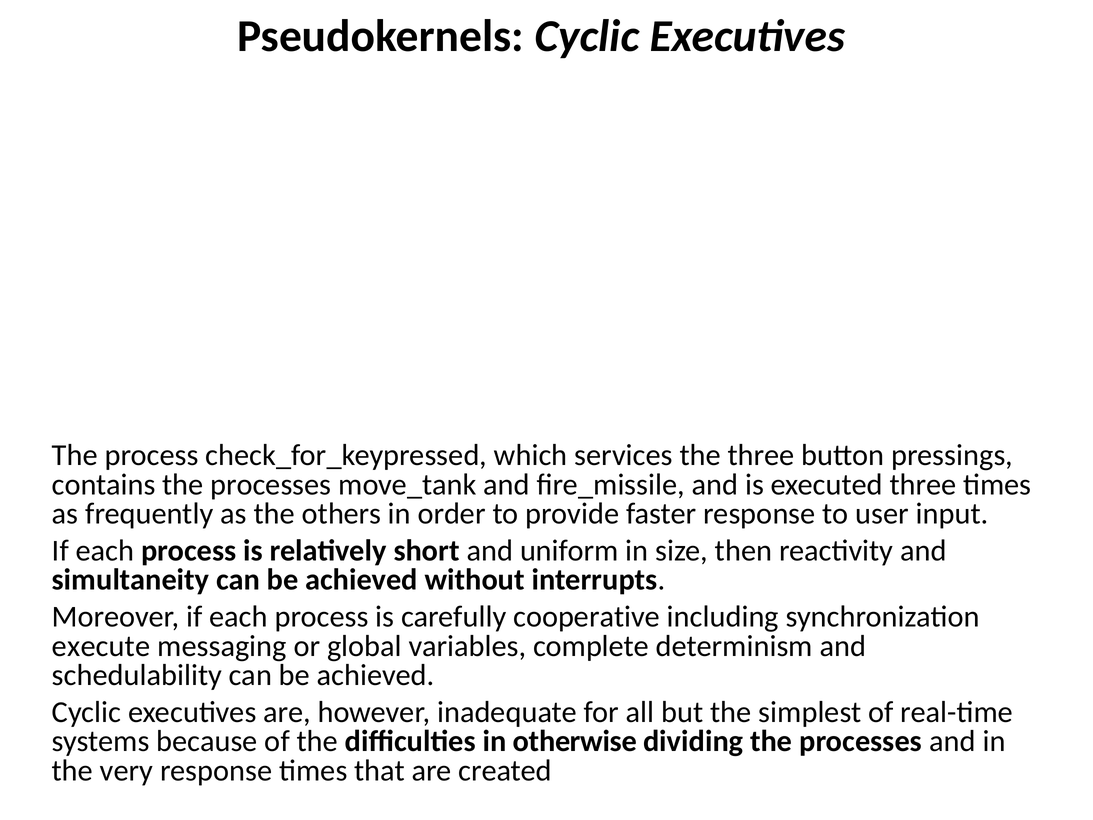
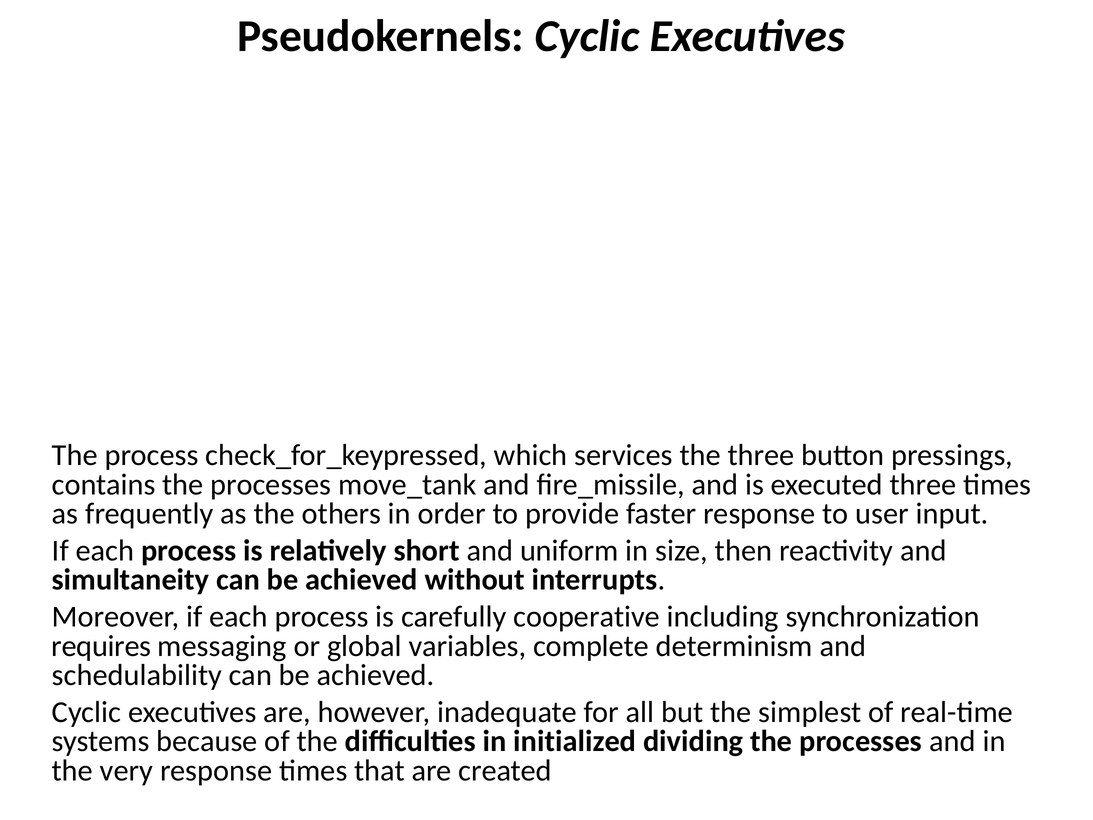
execute: execute -> requires
otherwise: otherwise -> initialized
